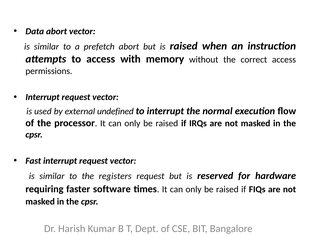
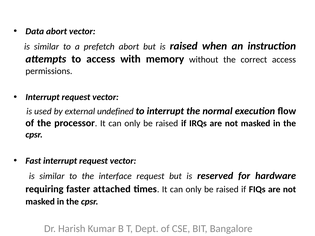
registers: registers -> interface
software: software -> attached
